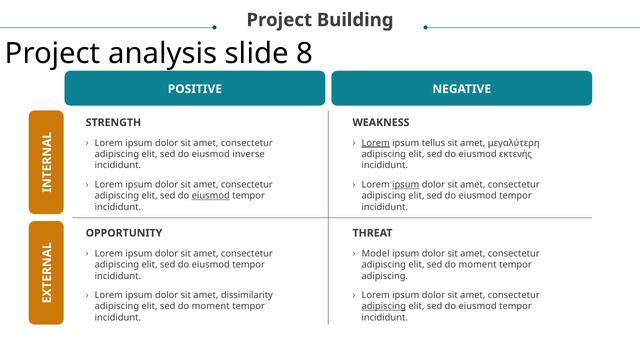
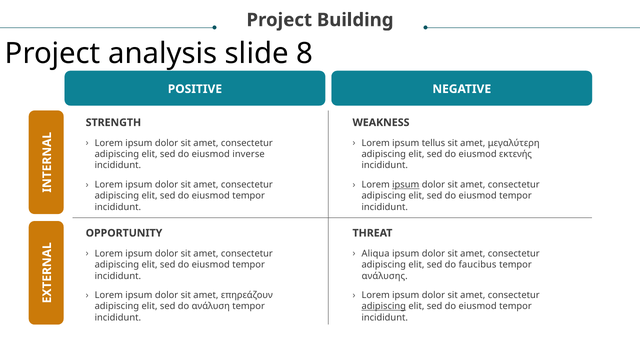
Lorem at (376, 143) underline: present -> none
eiusmod at (211, 196) underline: present -> none
Model: Model -> Aliqua
moment at (478, 265): moment -> faucibus
adipiscing at (385, 276): adipiscing -> ανάλυσης
dissimilarity: dissimilarity -> επηρεάζουν
moment at (211, 306): moment -> ανάλυση
